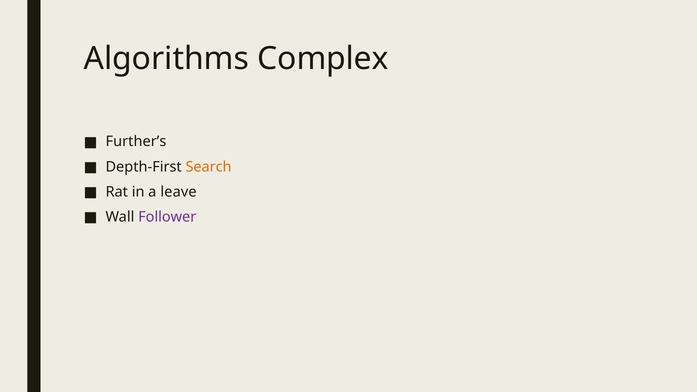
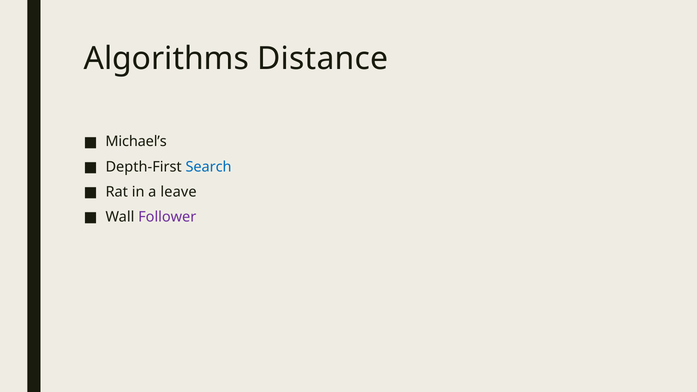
Complex: Complex -> Distance
Further’s: Further’s -> Michael’s
Search colour: orange -> blue
